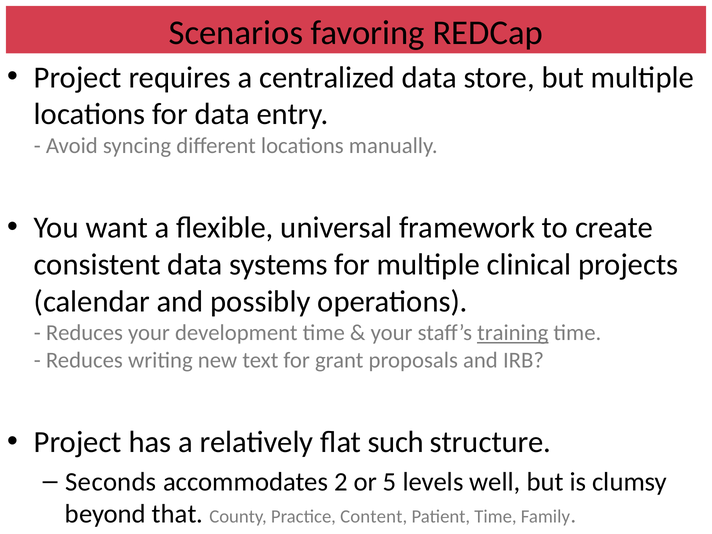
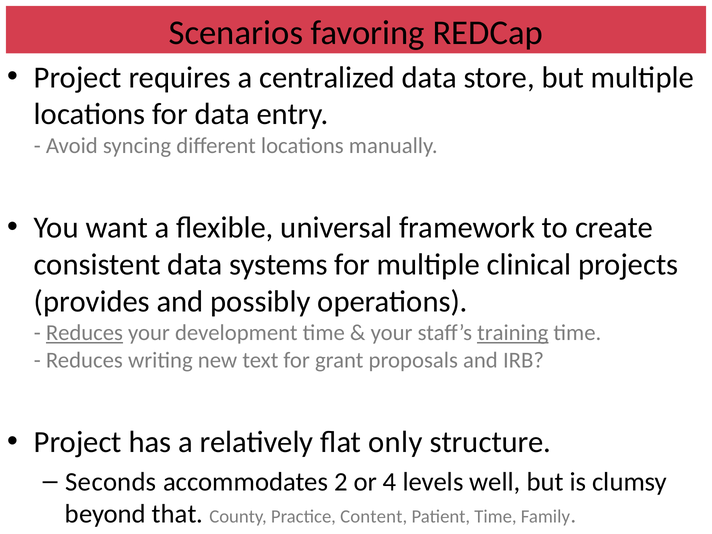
calendar: calendar -> provides
Reduces at (84, 333) underline: none -> present
such: such -> only
5: 5 -> 4
